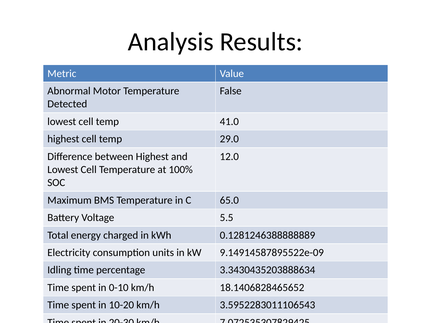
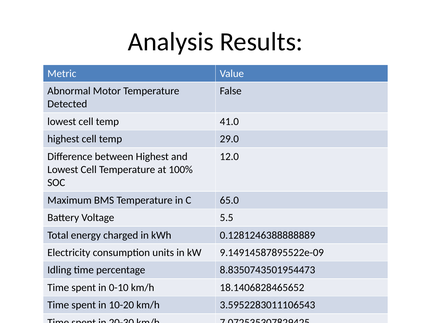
3.3430435203888634: 3.3430435203888634 -> 8.8350743501954473
